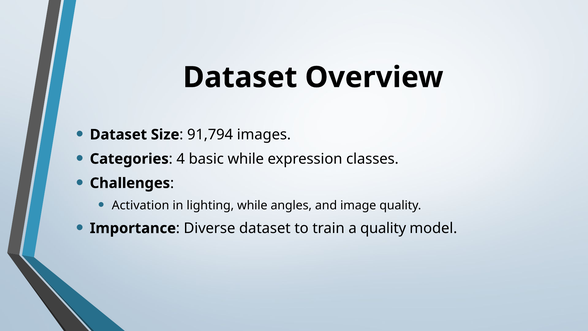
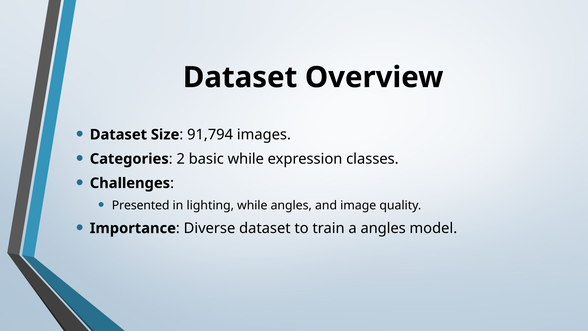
4: 4 -> 2
Activation: Activation -> Presented
a quality: quality -> angles
